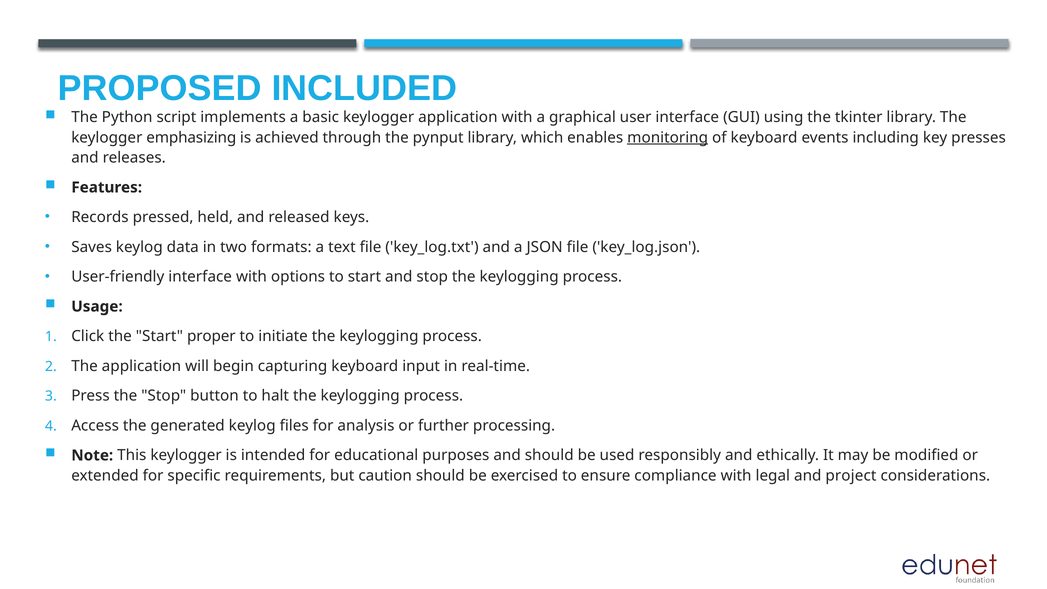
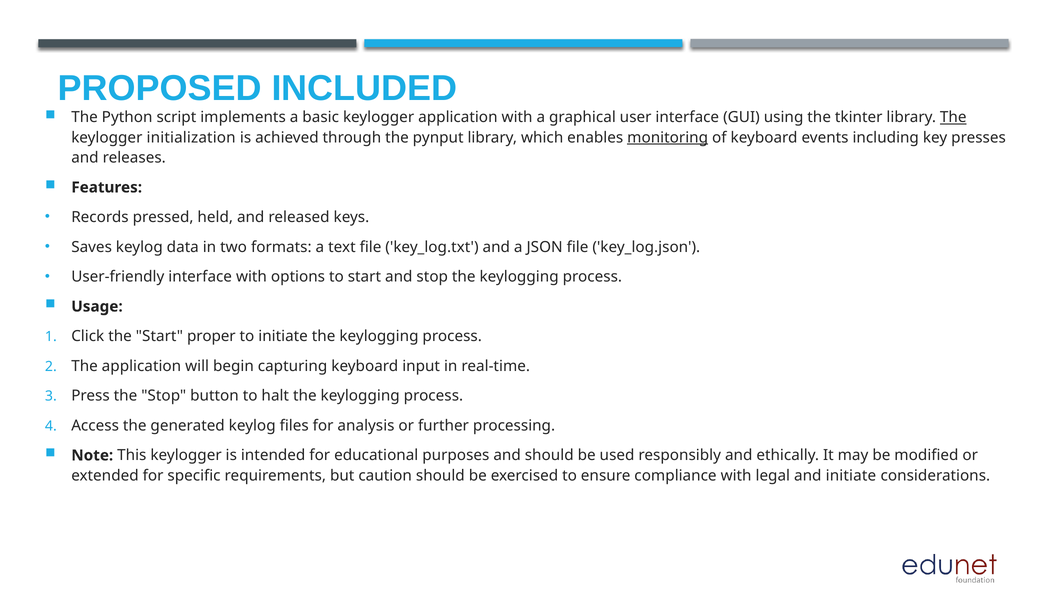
The at (953, 117) underline: none -> present
emphasizing: emphasizing -> initialization
and project: project -> initiate
